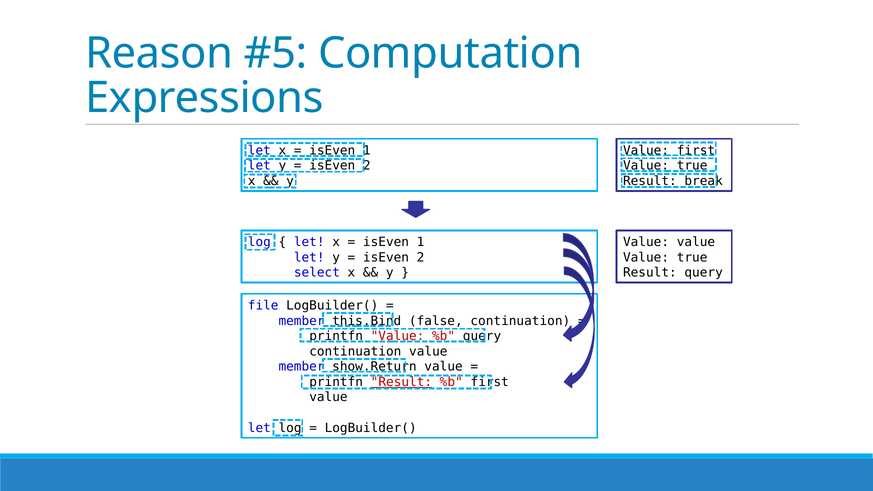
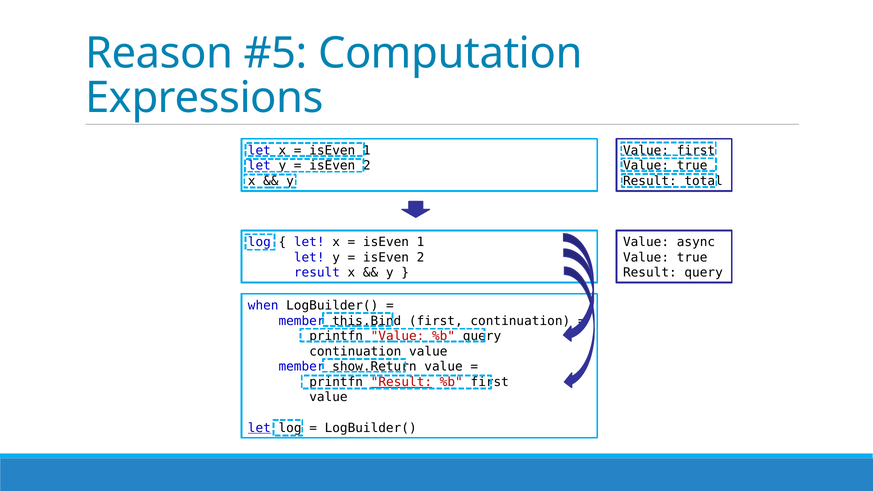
break: break -> total
value at (696, 242): value -> async
select at (317, 273): select -> result
file: file -> when
this.Bind false: false -> first
let at (259, 428) underline: none -> present
